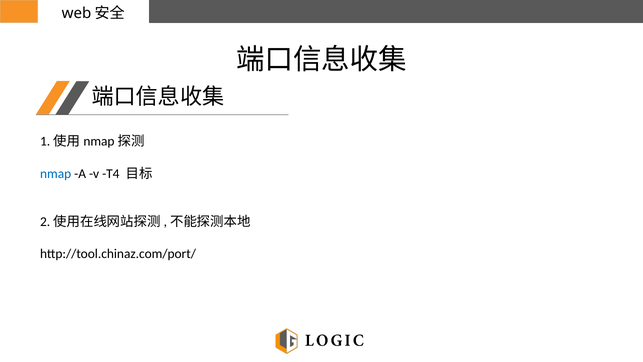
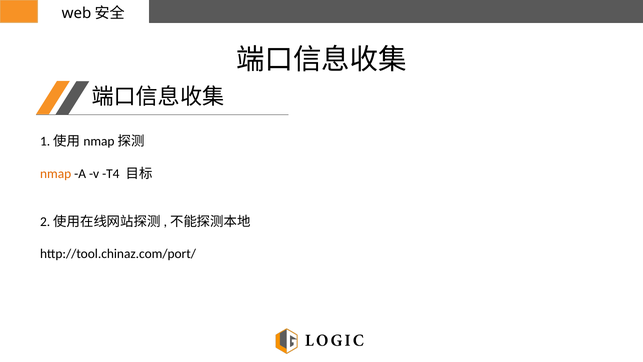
nmap colour: blue -> orange
